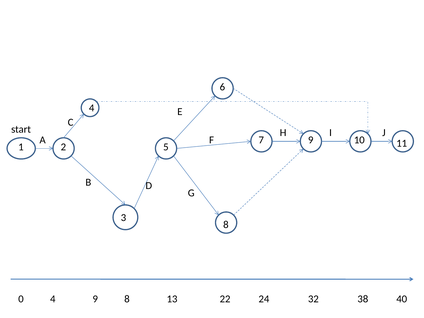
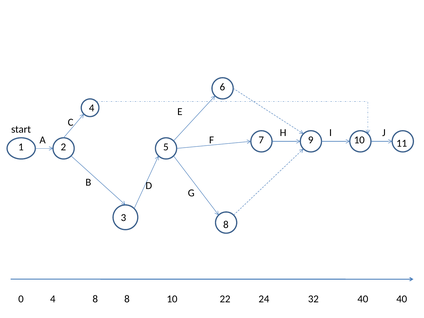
4 9: 9 -> 8
8 13: 13 -> 10
32 38: 38 -> 40
